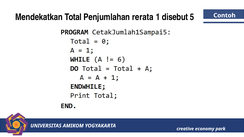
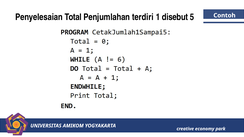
Mendekatkan: Mendekatkan -> Penyelesaian
rerata: rerata -> terdiri
